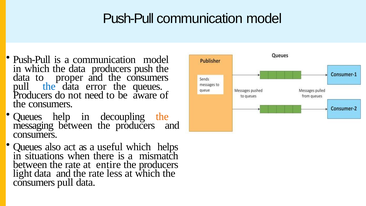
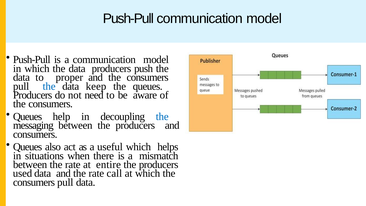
error: error -> keep
the at (162, 117) colour: orange -> blue
light: light -> used
less: less -> call
